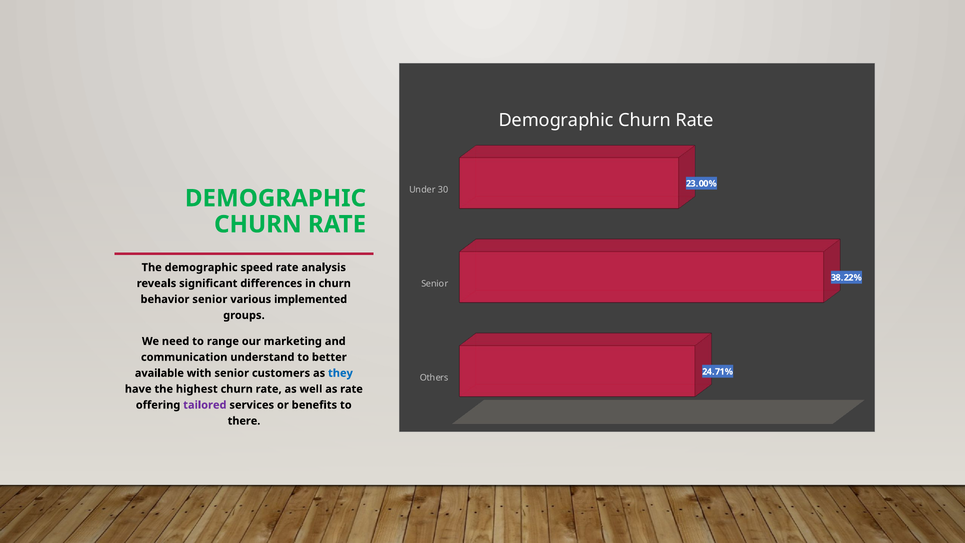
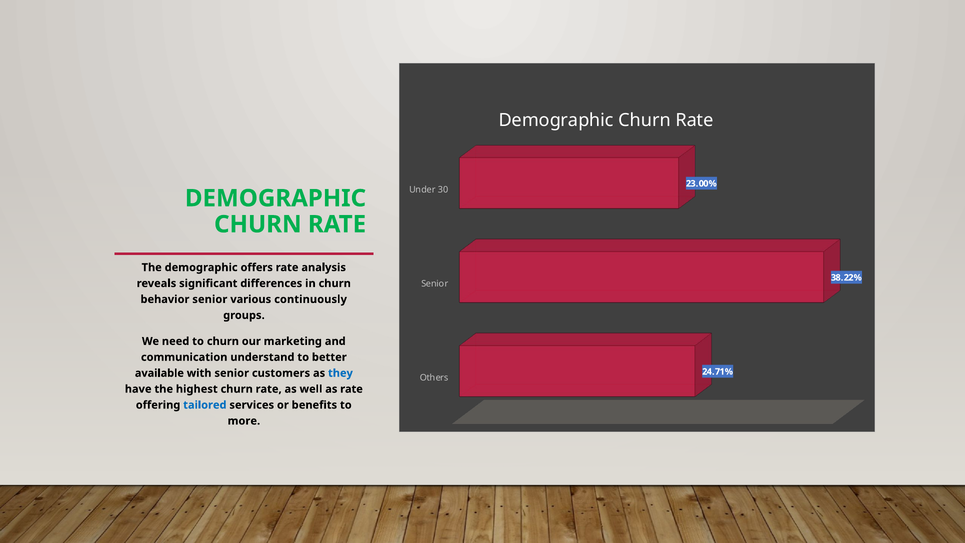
speed: speed -> offers
implemented: implemented -> continuously
to range: range -> churn
tailored colour: purple -> blue
there: there -> more
